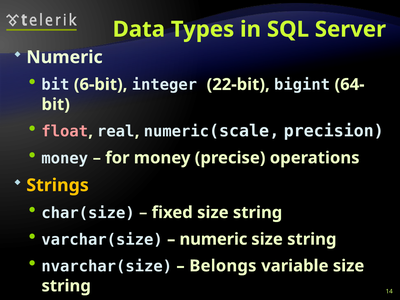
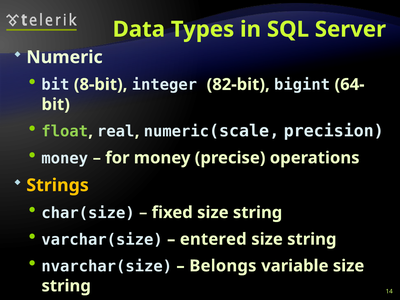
6-bit: 6-bit -> 8-bit
22-bit: 22-bit -> 82-bit
float colour: pink -> light green
numeric at (213, 239): numeric -> entered
